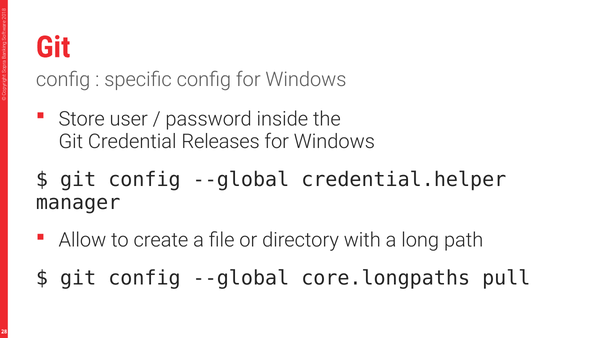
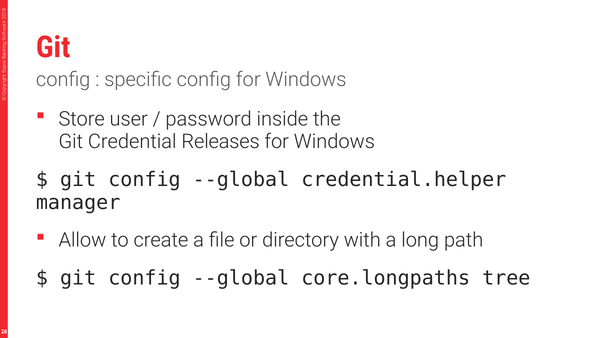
pull: pull -> tree
